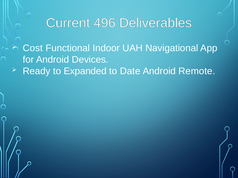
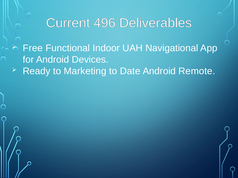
Cost: Cost -> Free
Expanded: Expanded -> Marketing
